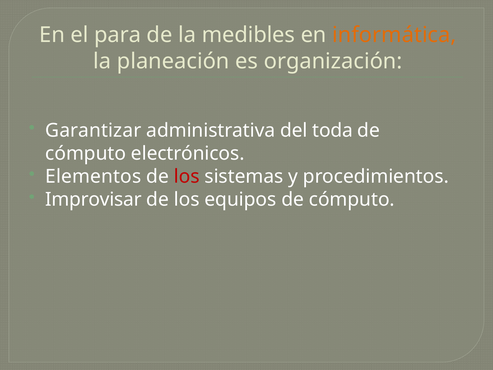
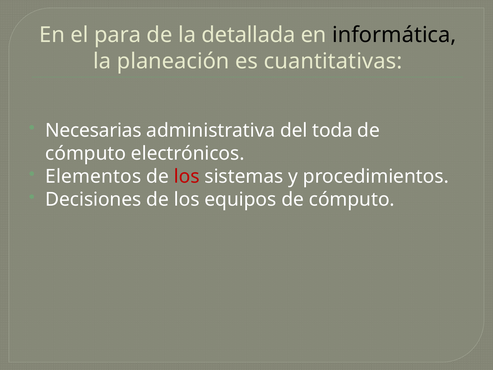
medibles: medibles -> detallada
informática colour: orange -> black
organización: organización -> cuantitativas
Garantizar: Garantizar -> Necesarias
Improvisar: Improvisar -> Decisiones
